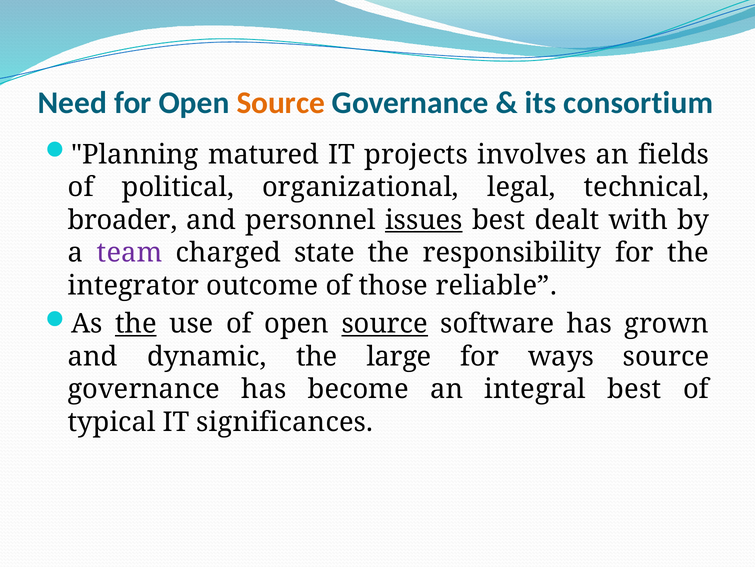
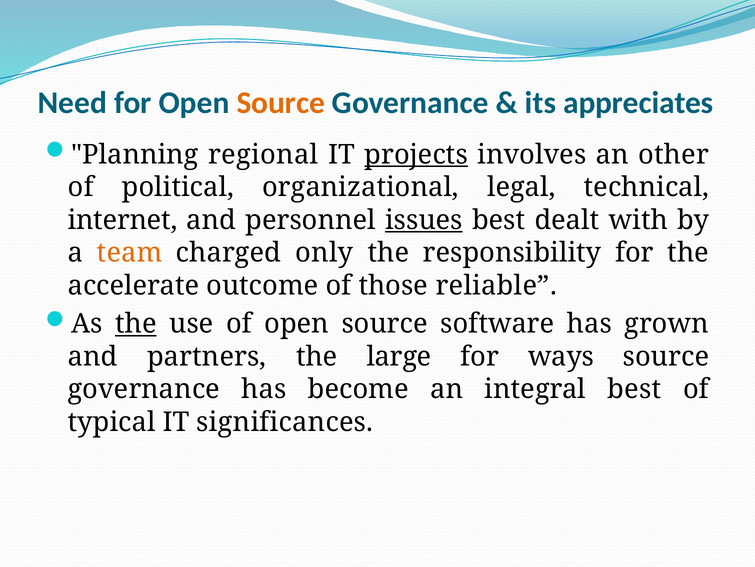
consortium: consortium -> appreciates
matured: matured -> regional
projects underline: none -> present
fields: fields -> other
broader: broader -> internet
team colour: purple -> orange
state: state -> only
integrator: integrator -> accelerate
source at (385, 323) underline: present -> none
dynamic: dynamic -> partners
